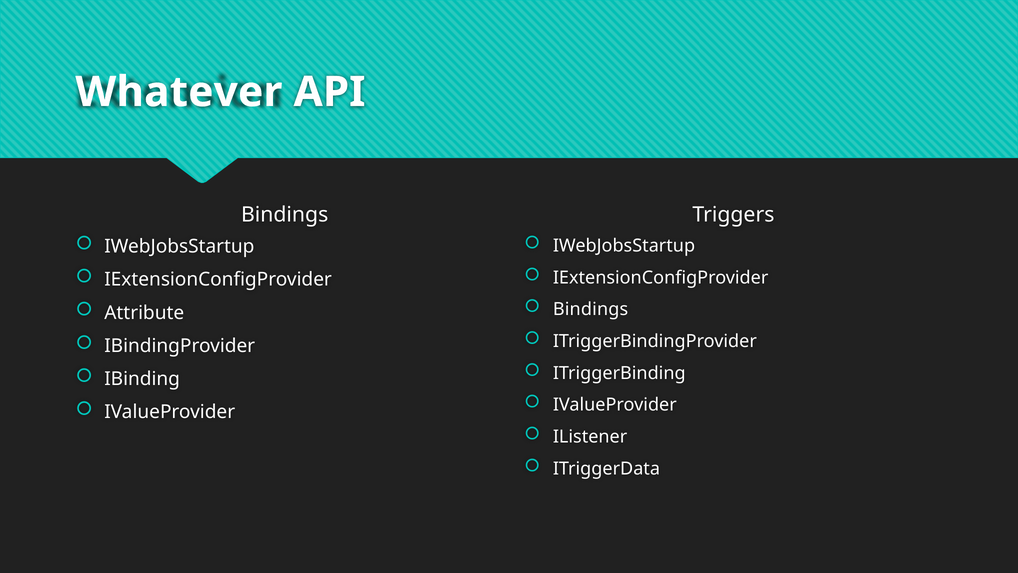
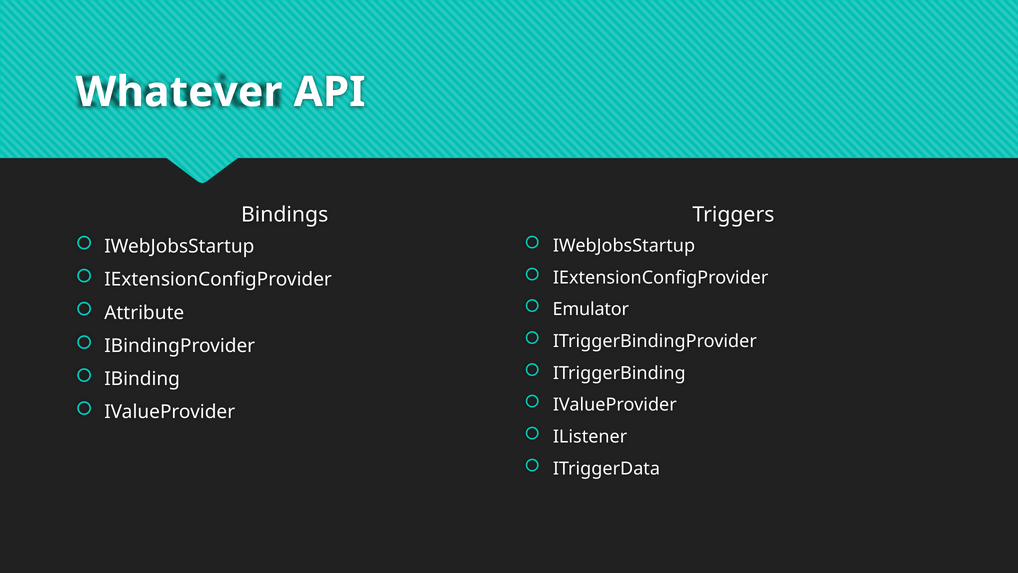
Bindings at (591, 309): Bindings -> Emulator
